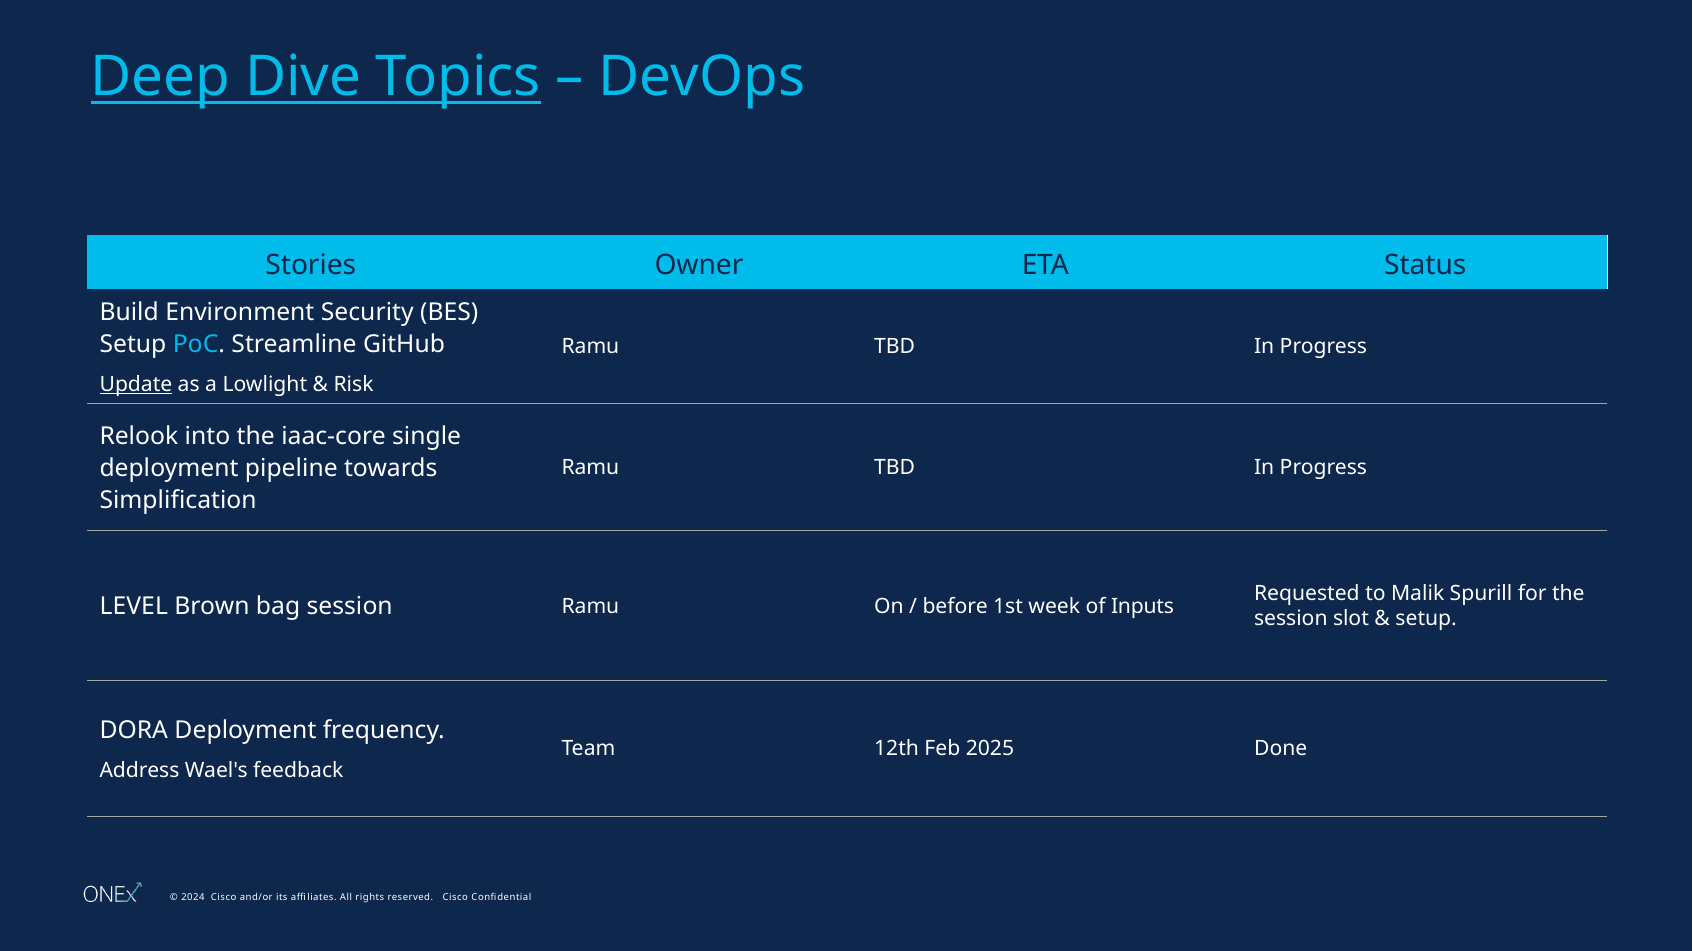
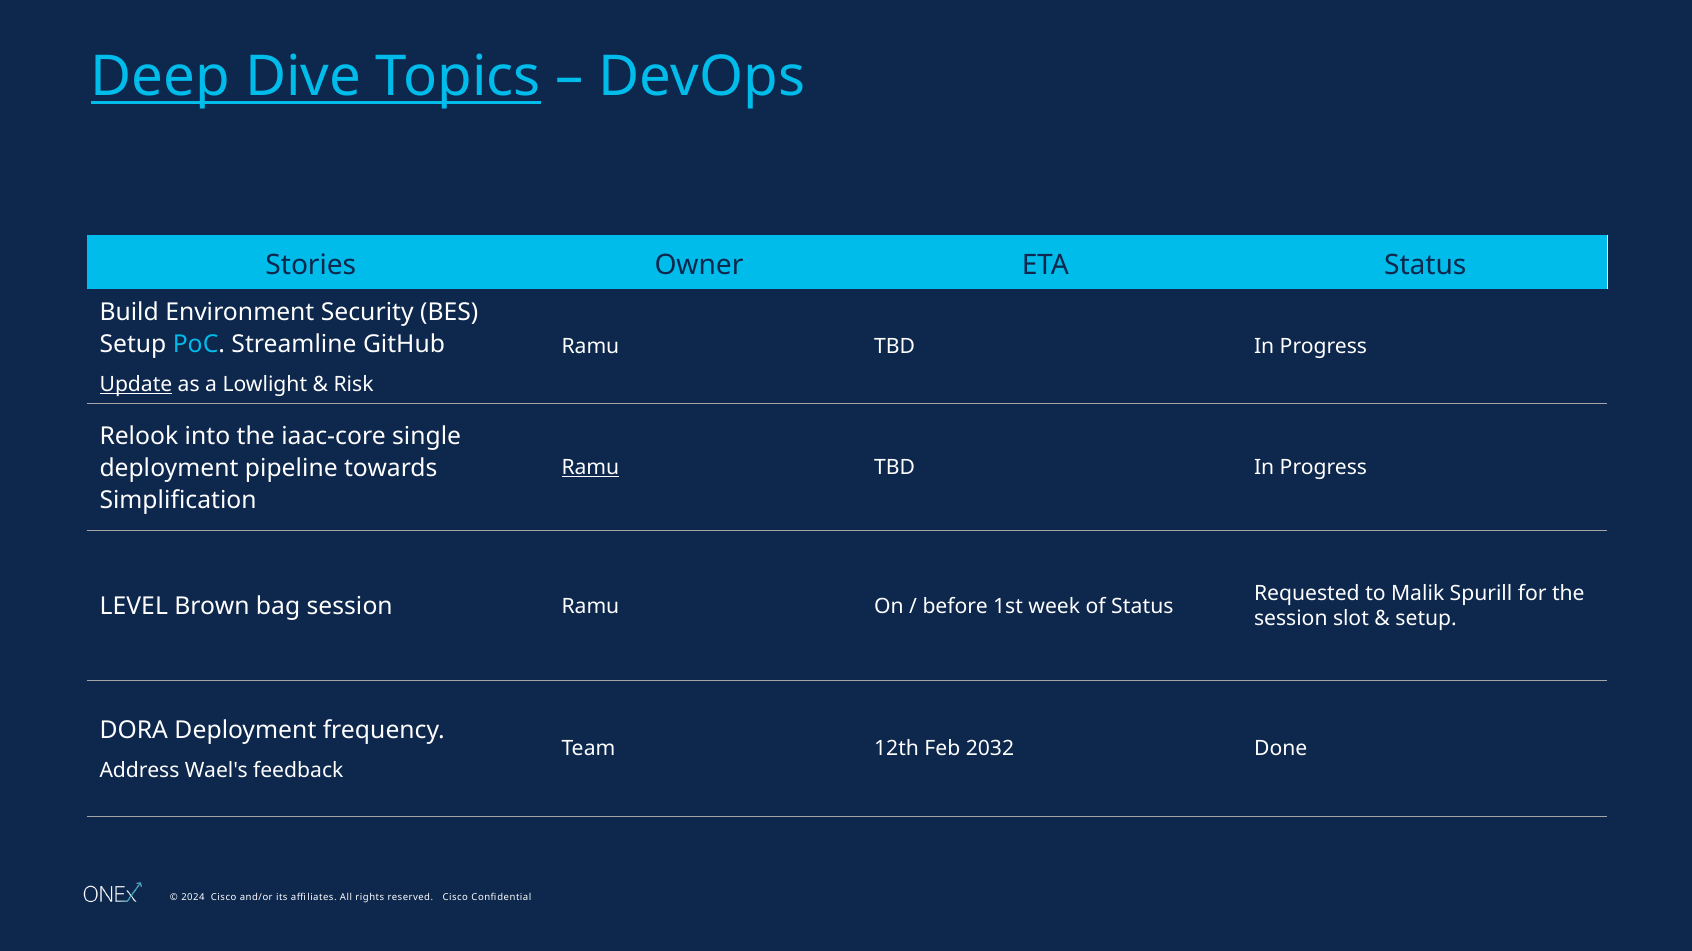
Ramu at (590, 468) underline: none -> present
of Inputs: Inputs -> Status
2025: 2025 -> 2032
